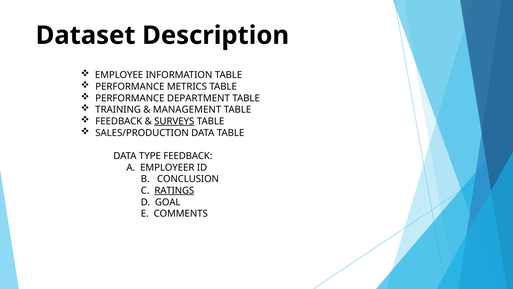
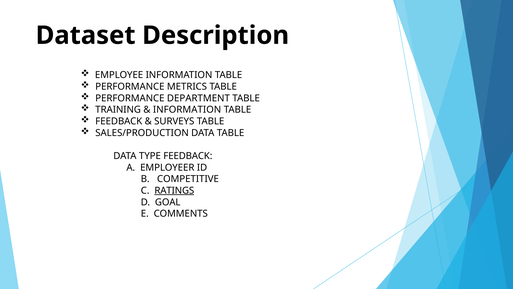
MANAGEMENT at (187, 110): MANAGEMENT -> INFORMATION
SURVEYS underline: present -> none
CONCLUSION: CONCLUSION -> COMPETITIVE
